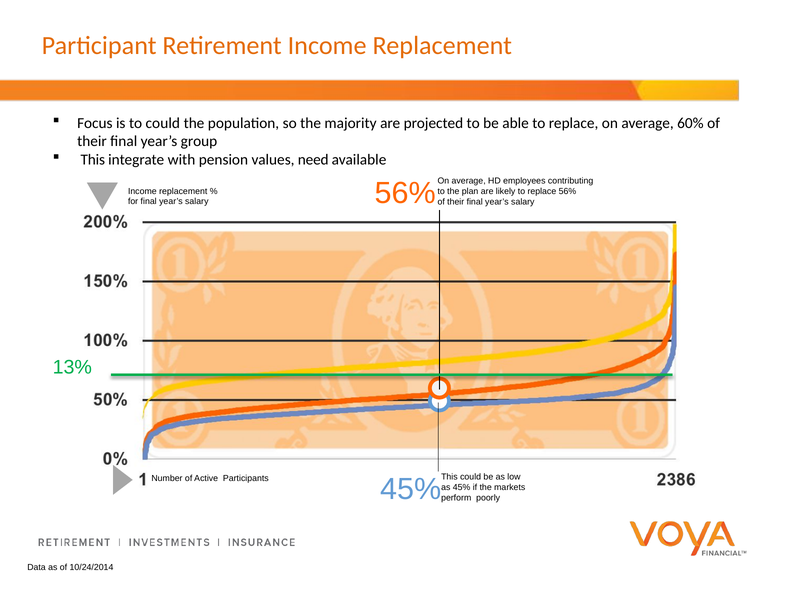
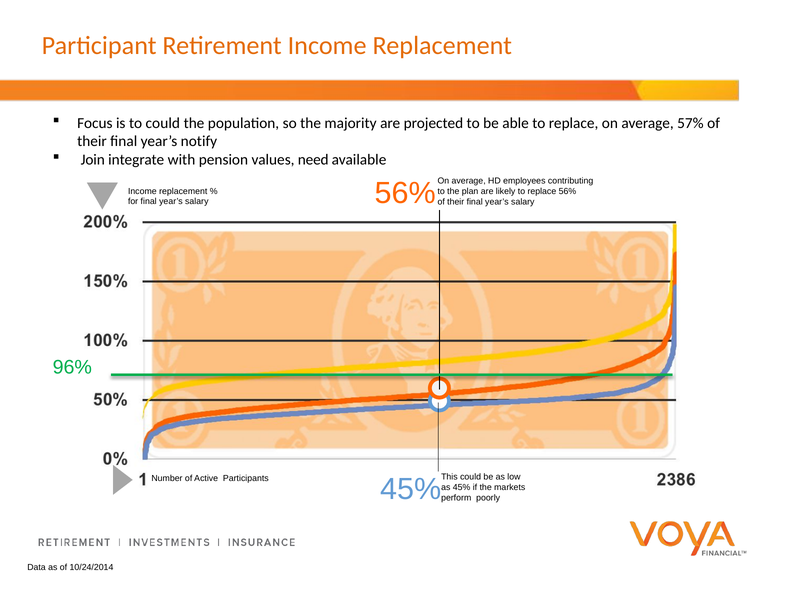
60%: 60% -> 57%
group: group -> notify
This at (93, 160): This -> Join
13%: 13% -> 96%
